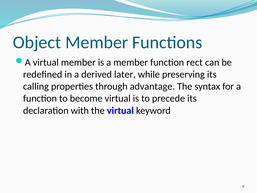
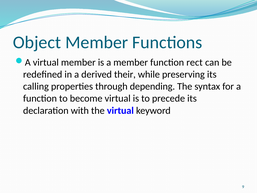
later: later -> their
advantage: advantage -> depending
